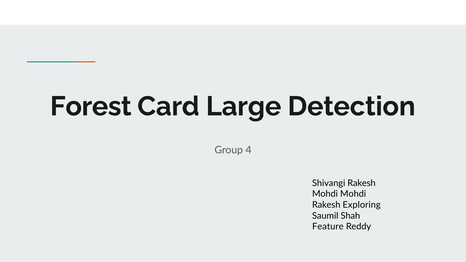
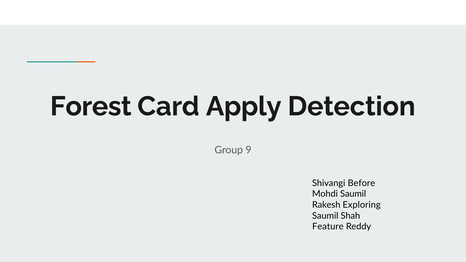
Large: Large -> Apply
4: 4 -> 9
Shivangi Rakesh: Rakesh -> Before
Mohdi Mohdi: Mohdi -> Saumil
